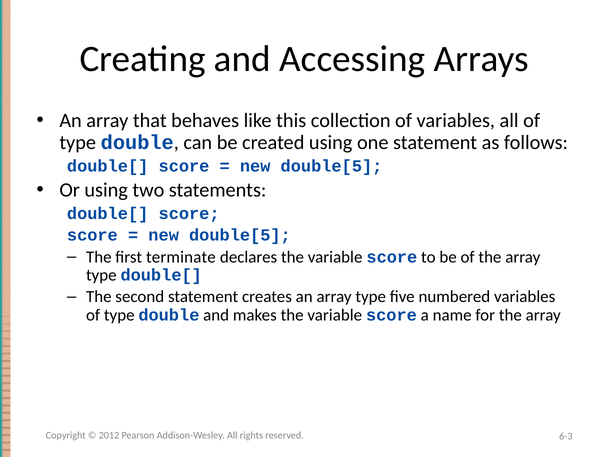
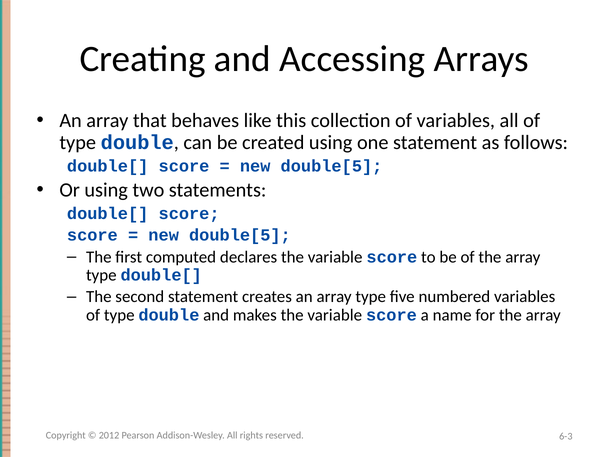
terminate: terminate -> computed
